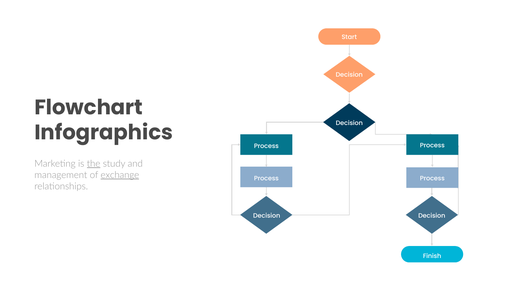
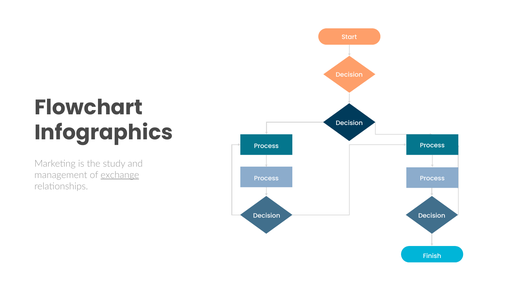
the underline: present -> none
